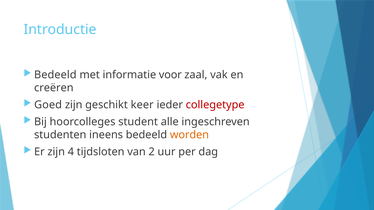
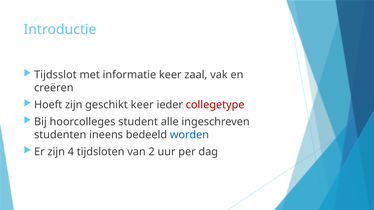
Bedeeld at (55, 75): Bedeeld -> Tijdsslot
informatie voor: voor -> keer
Goed: Goed -> Hoeft
worden colour: orange -> blue
